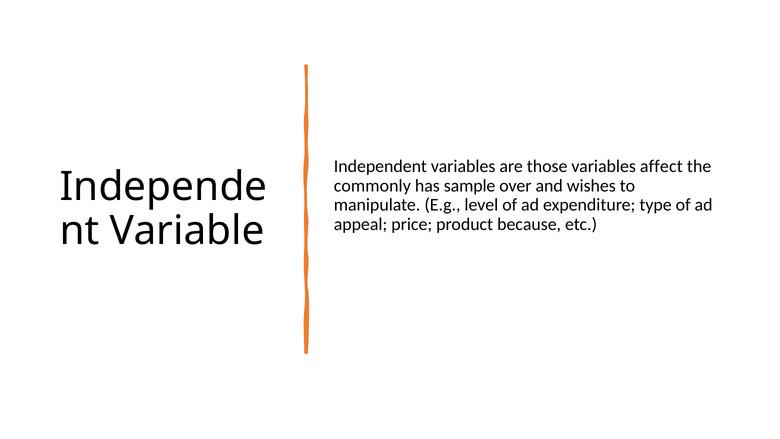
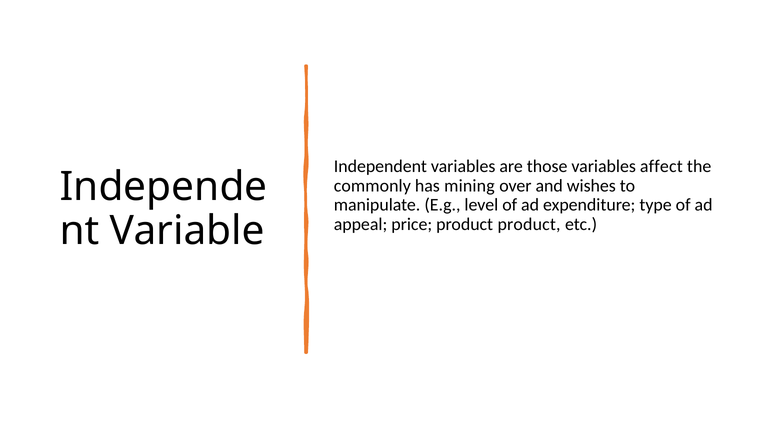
sample: sample -> mining
product because: because -> product
